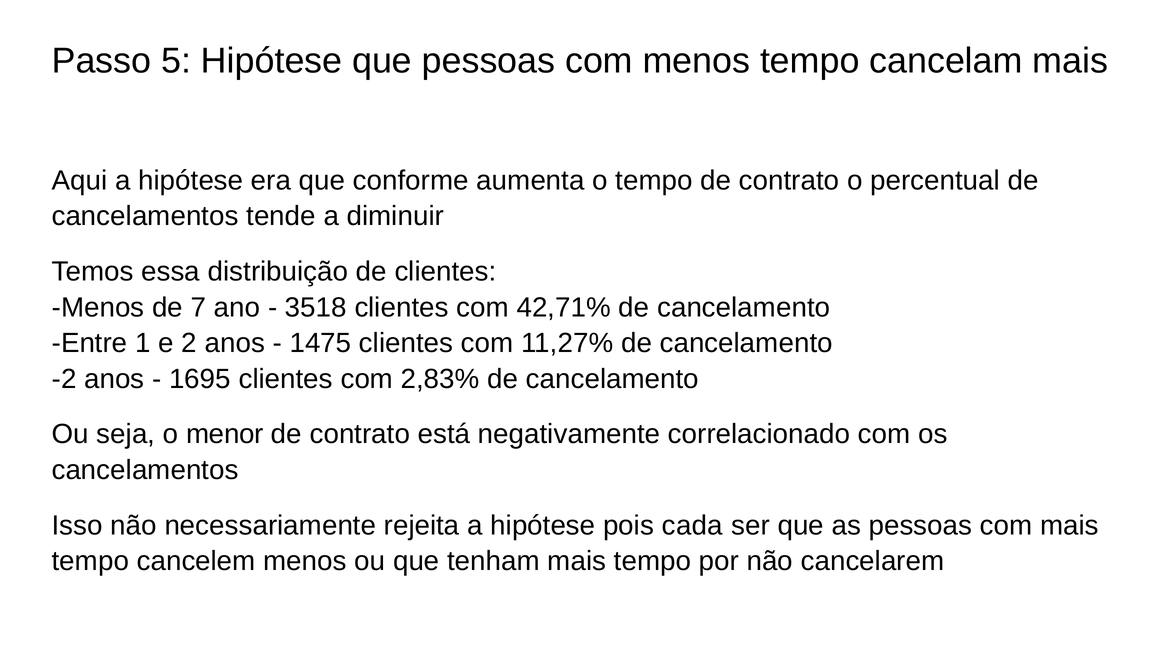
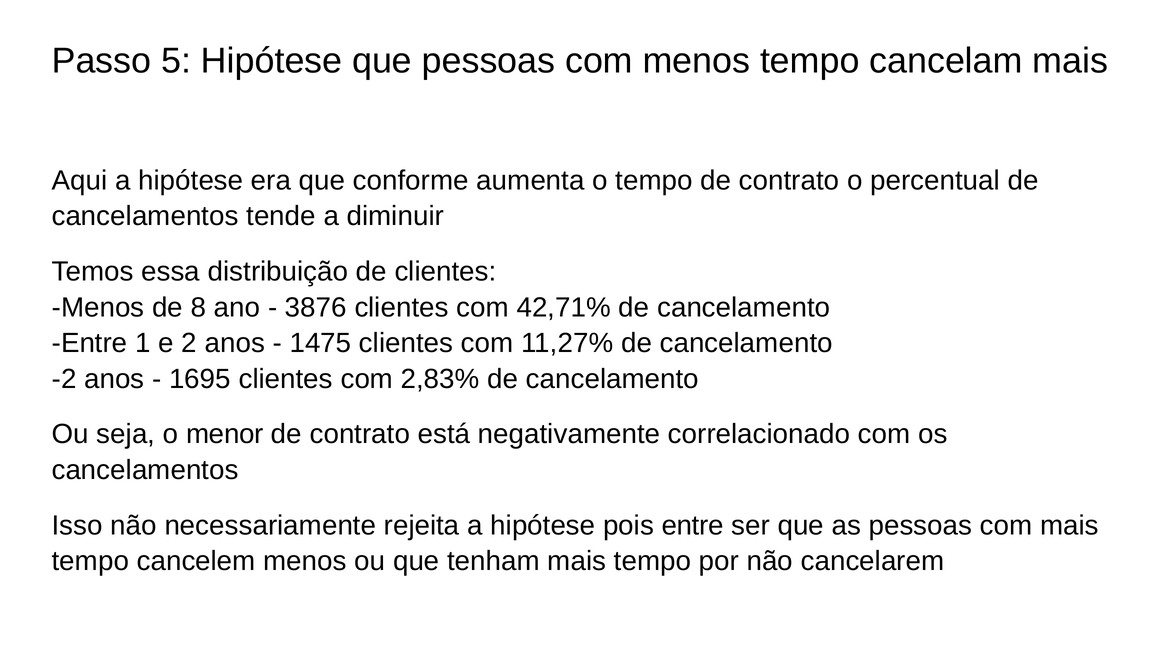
7: 7 -> 8
3518: 3518 -> 3876
pois cada: cada -> entre
